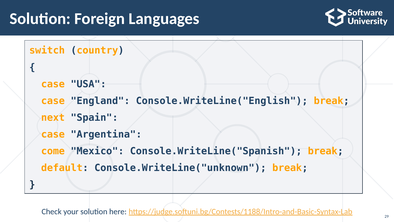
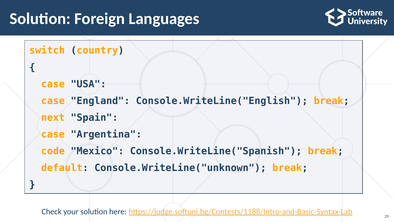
come: come -> code
